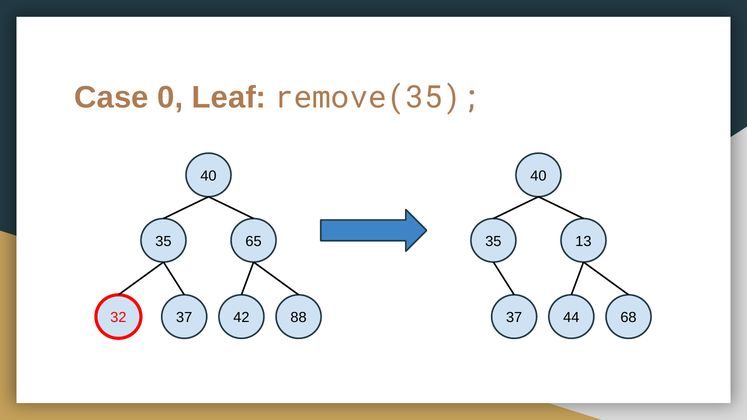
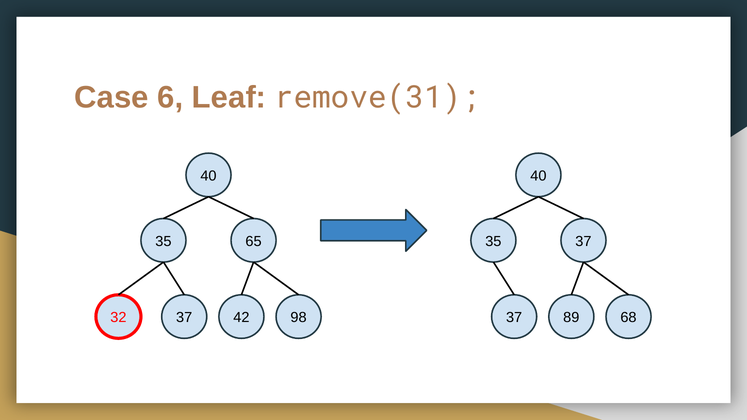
0: 0 -> 6
remove(35: remove(35 -> remove(31
35 13: 13 -> 37
88: 88 -> 98
44: 44 -> 89
